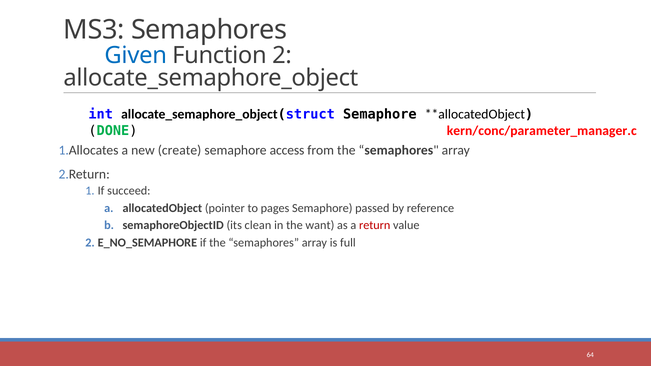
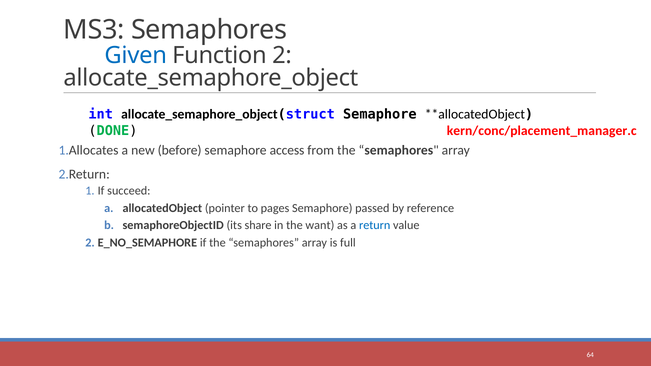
kern/conc/parameter_manager.c: kern/conc/parameter_manager.c -> kern/conc/placement_manager.c
create: create -> before
clean: clean -> share
return colour: red -> blue
